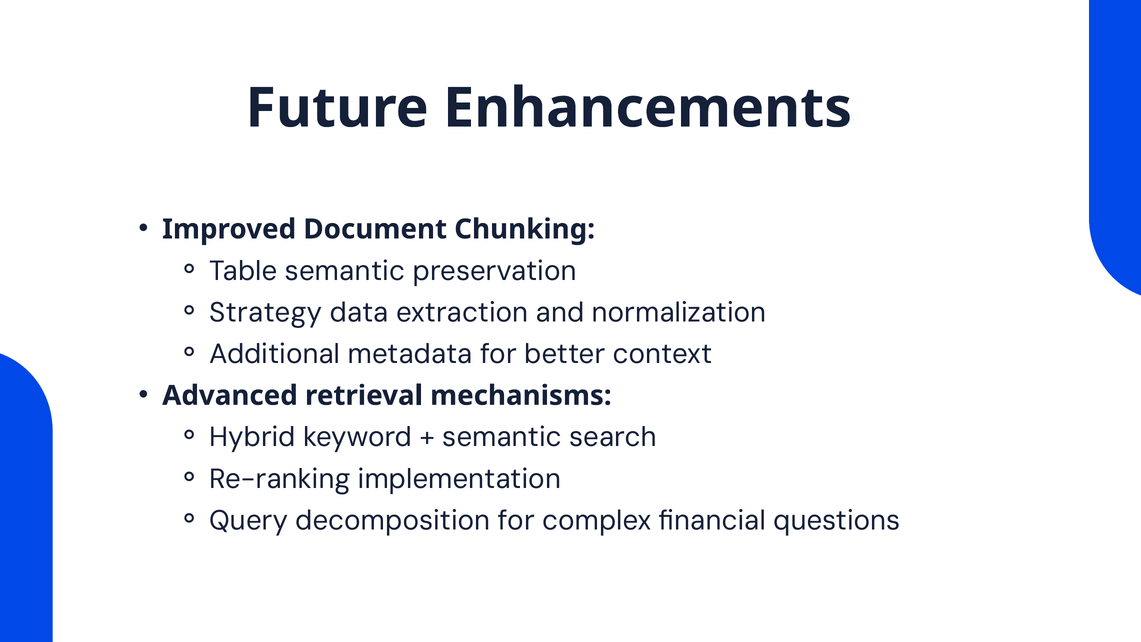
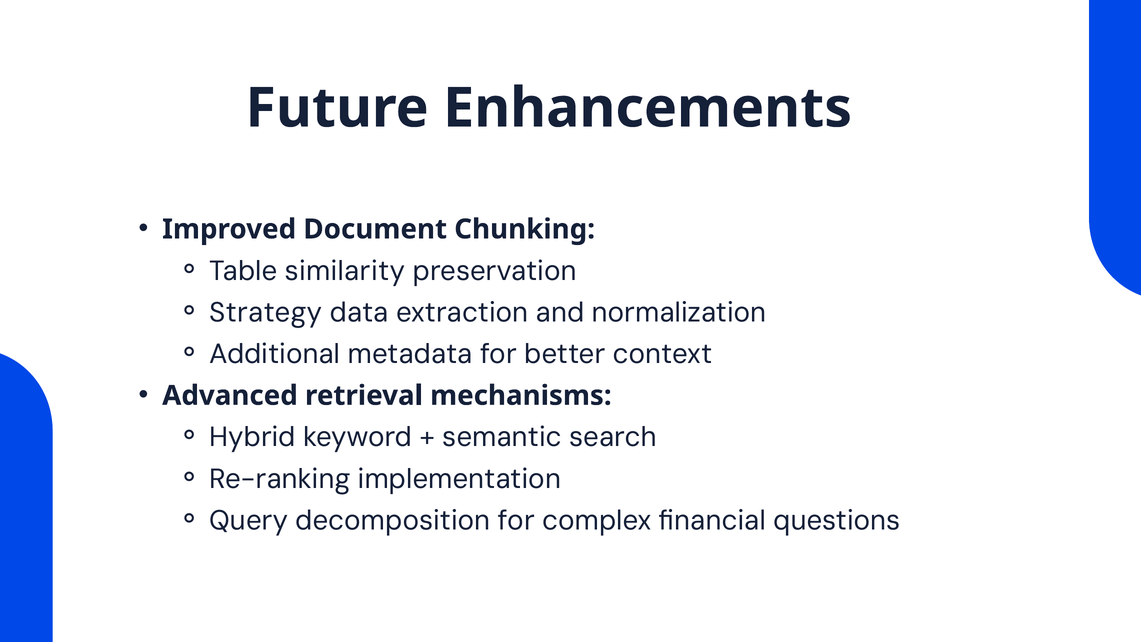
Table semantic: semantic -> similarity
